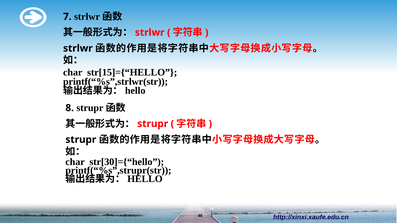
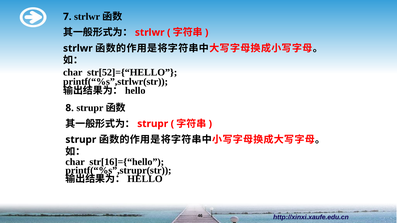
str[15]={“HELLO: str[15]={“HELLO -> str[52]={“HELLO
str[30]={“hello: str[30]={“hello -> str[16]={“hello
